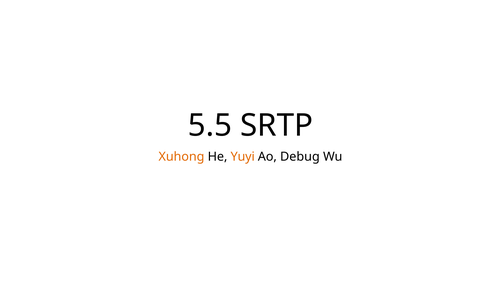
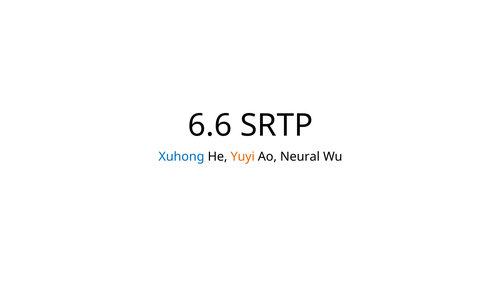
5.5: 5.5 -> 6.6
Xuhong colour: orange -> blue
Debug: Debug -> Neural
